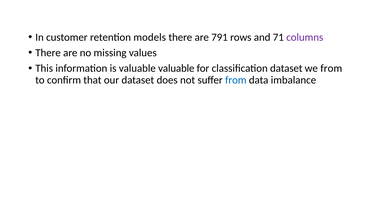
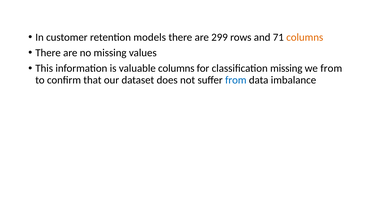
791: 791 -> 299
columns at (305, 37) colour: purple -> orange
valuable valuable: valuable -> columns
classification dataset: dataset -> missing
